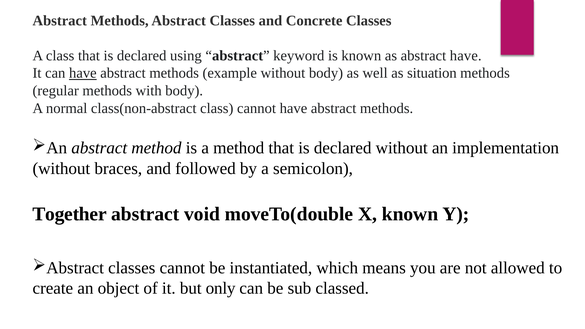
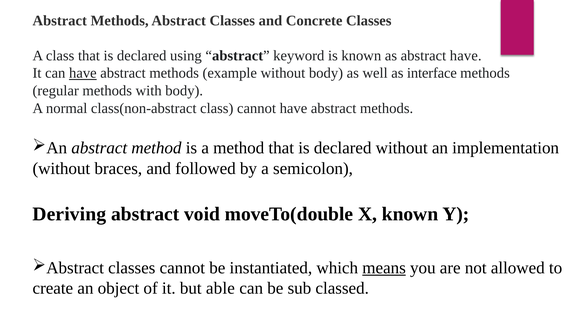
situation: situation -> interface
Together: Together -> Deriving
means underline: none -> present
only: only -> able
